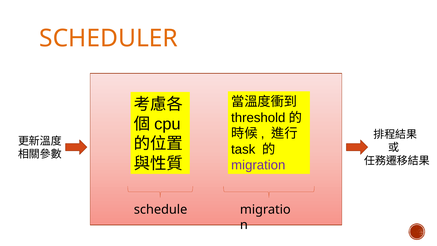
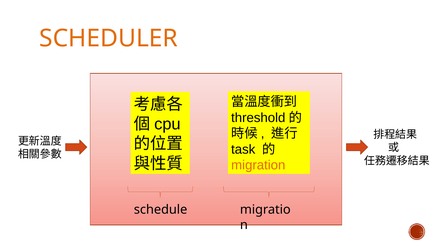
migration colour: purple -> orange
